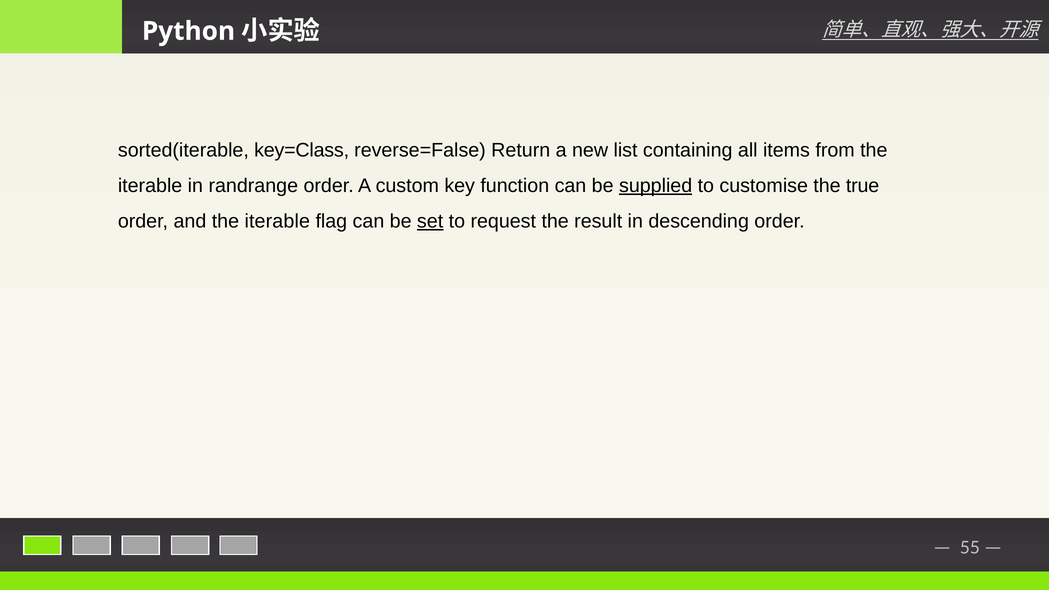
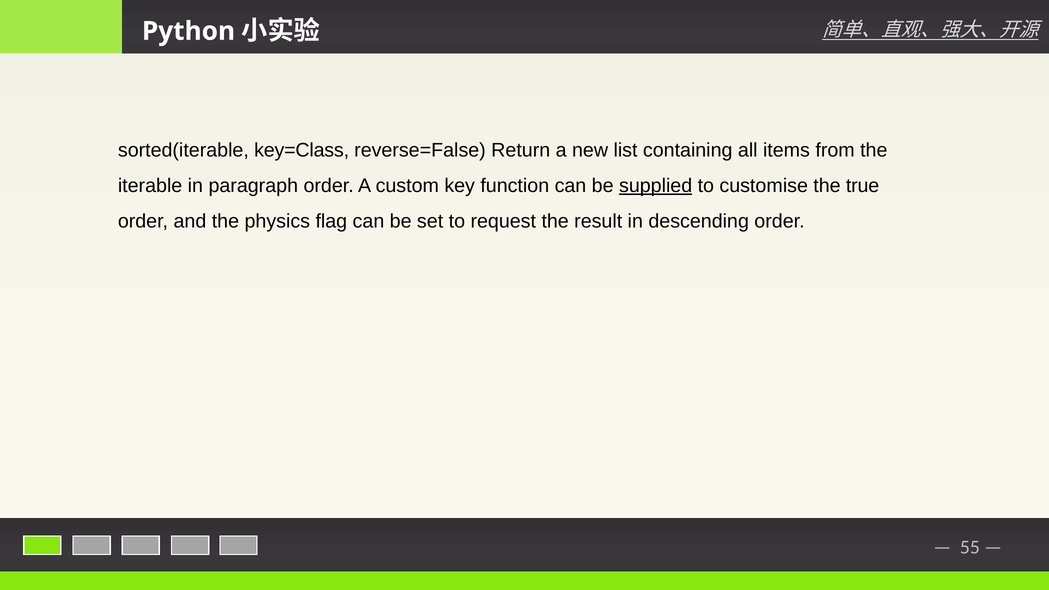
randrange: randrange -> paragraph
and the iterable: iterable -> physics
set underline: present -> none
